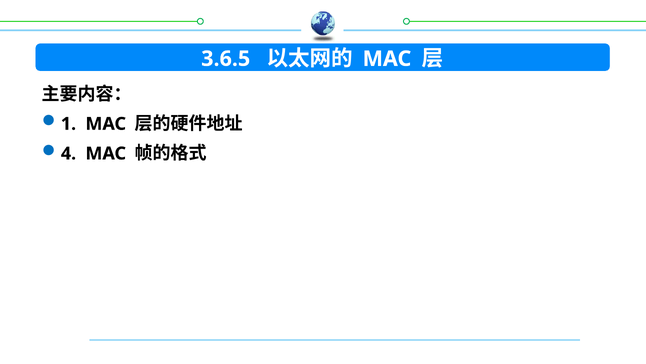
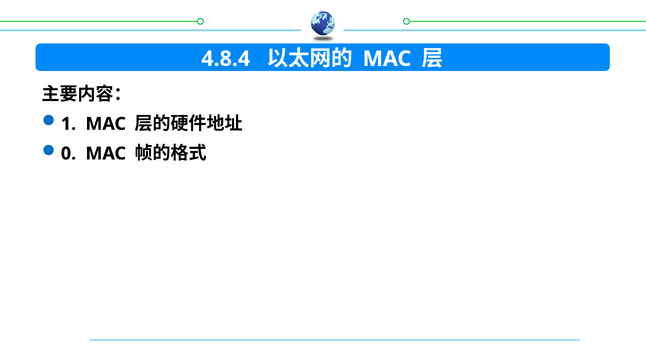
3.6.5: 3.6.5 -> 4.8.4
4: 4 -> 0
